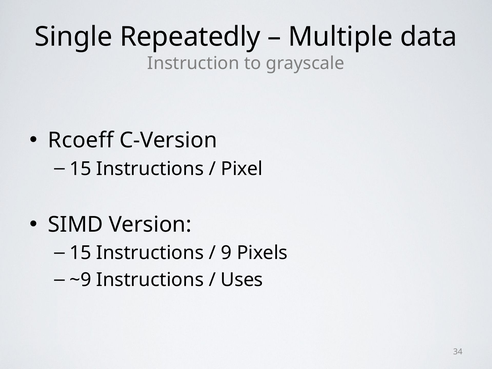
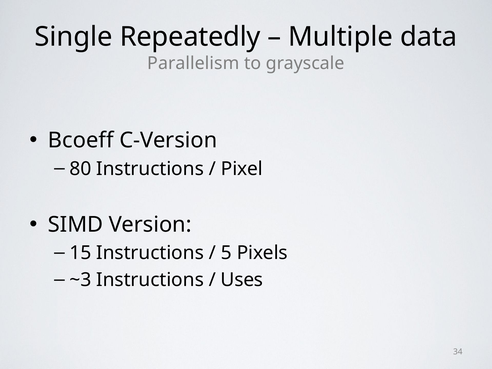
Instruction: Instruction -> Parallelism
Rcoeff: Rcoeff -> Bcoeff
15 at (80, 169): 15 -> 80
9: 9 -> 5
~9: ~9 -> ~3
